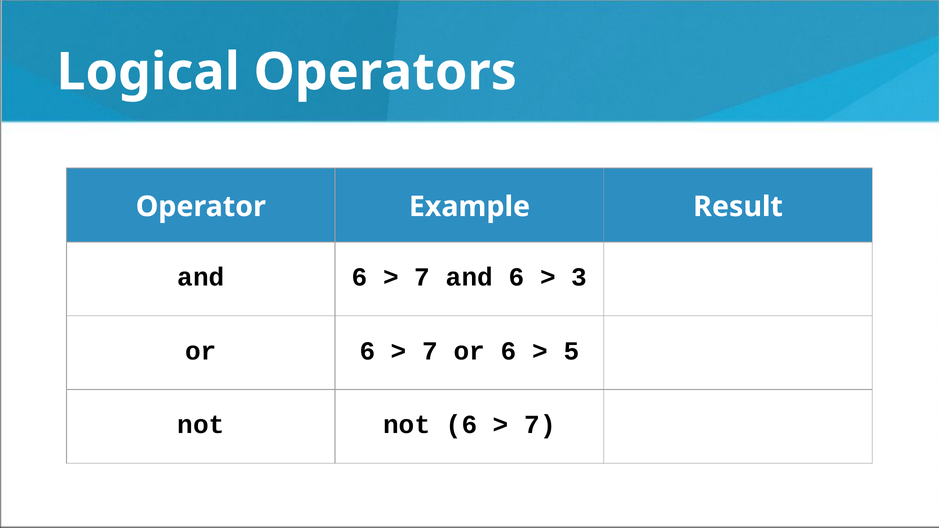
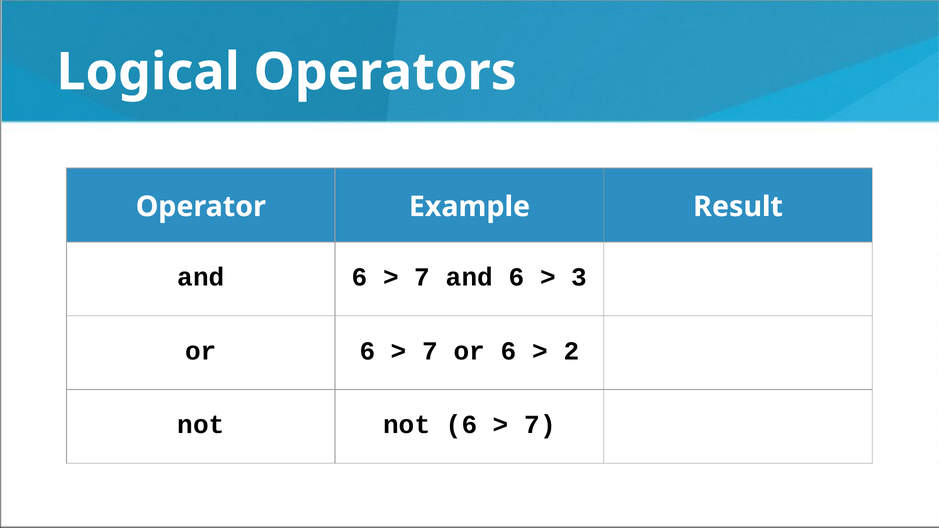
5: 5 -> 2
